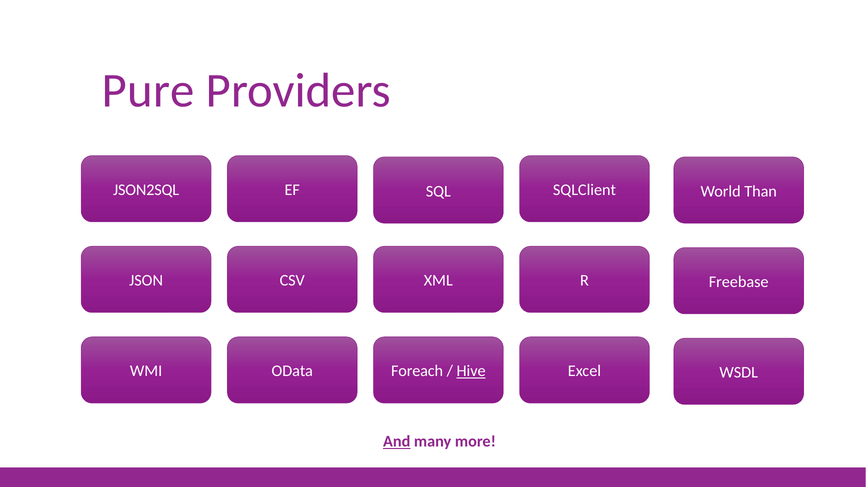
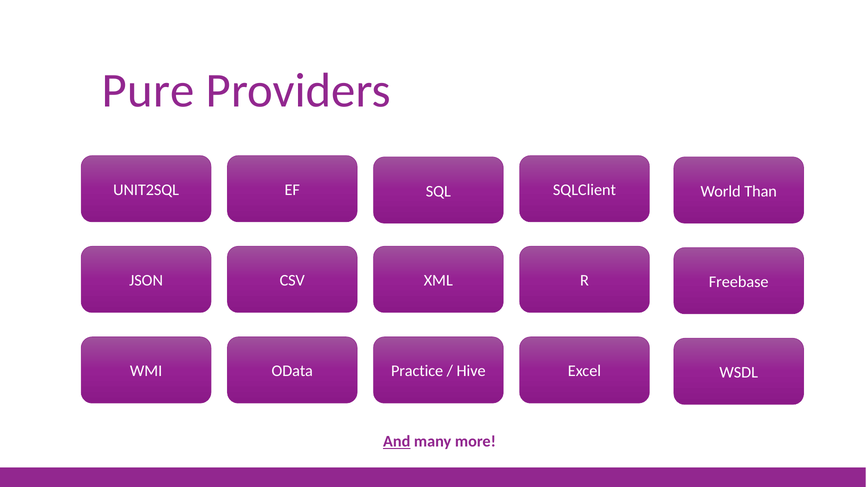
JSON2SQL: JSON2SQL -> UNIT2SQL
Foreach: Foreach -> Practice
Hive underline: present -> none
